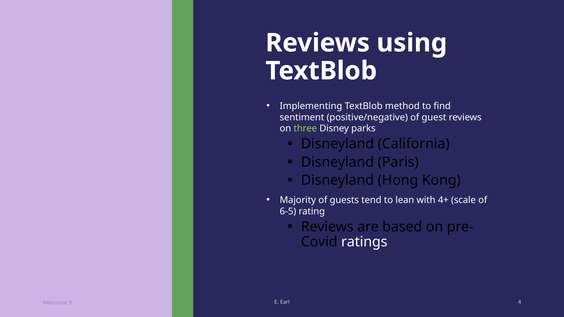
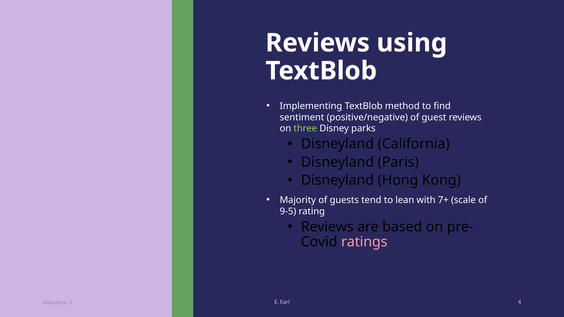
4+: 4+ -> 7+
6-5: 6-5 -> 9-5
ratings colour: white -> pink
